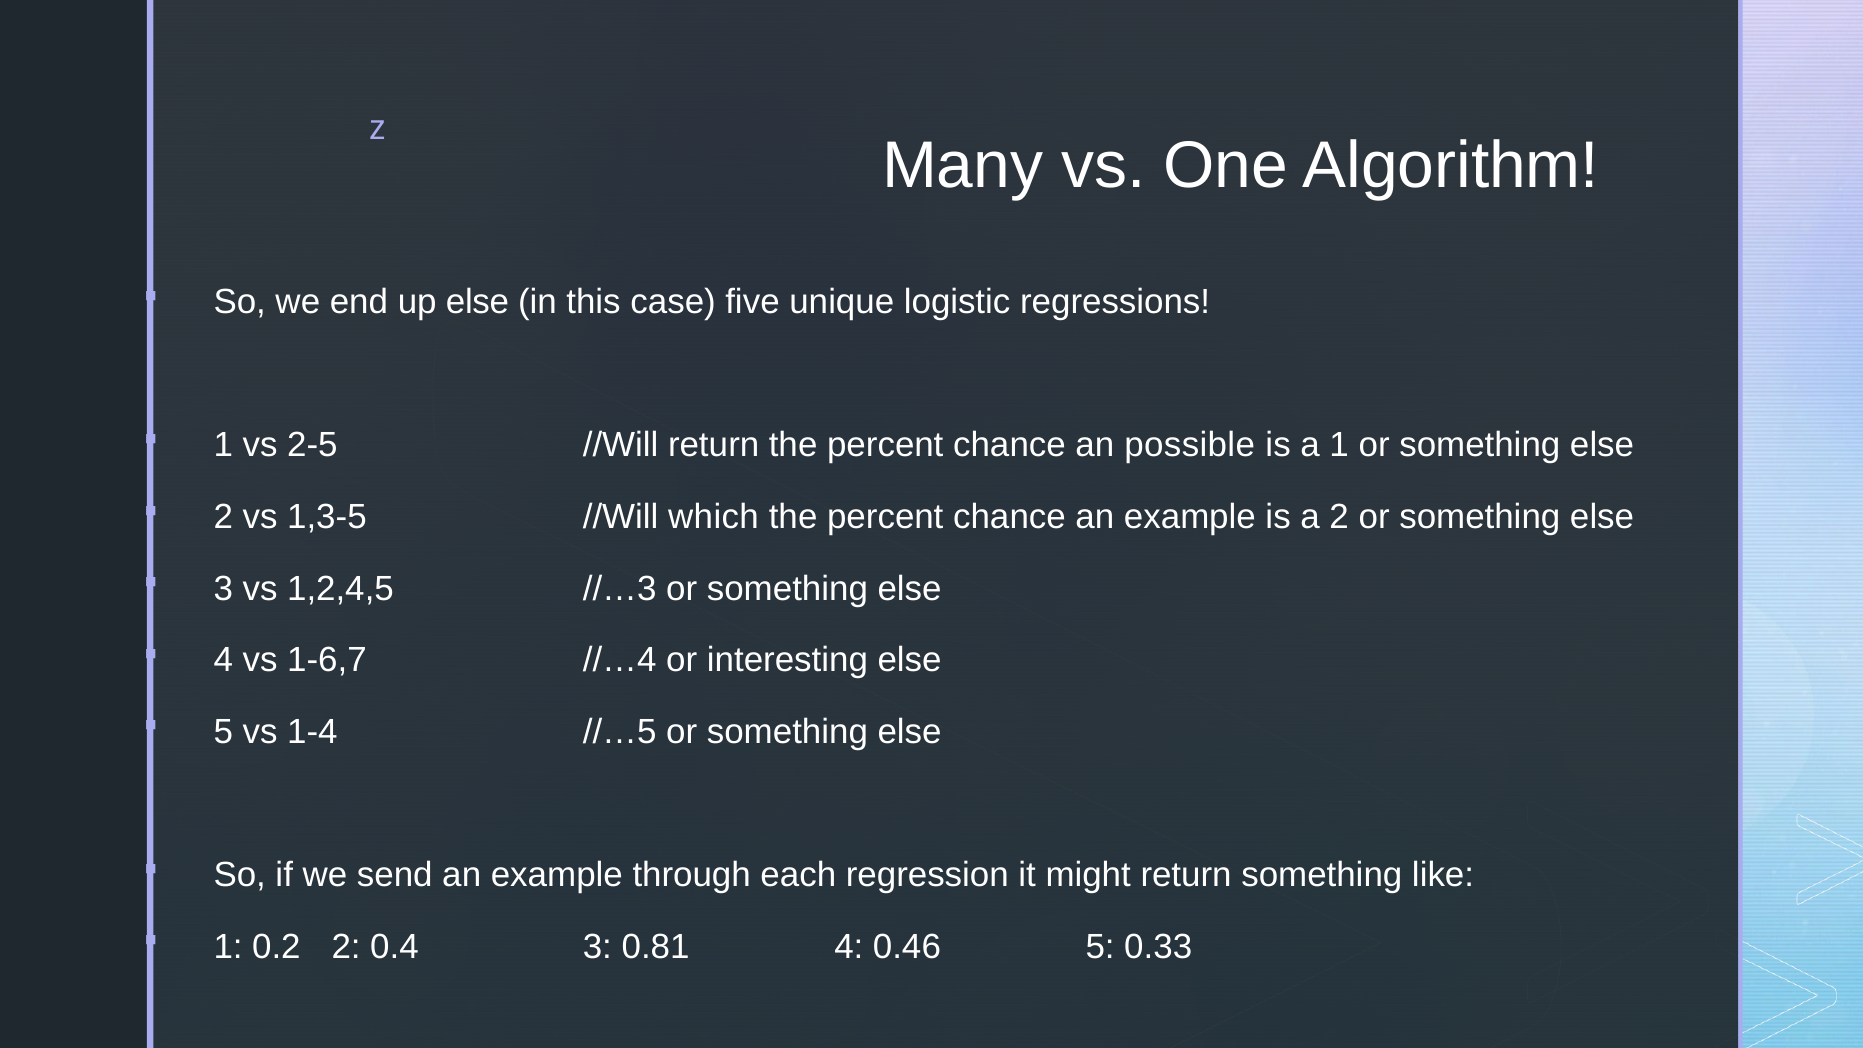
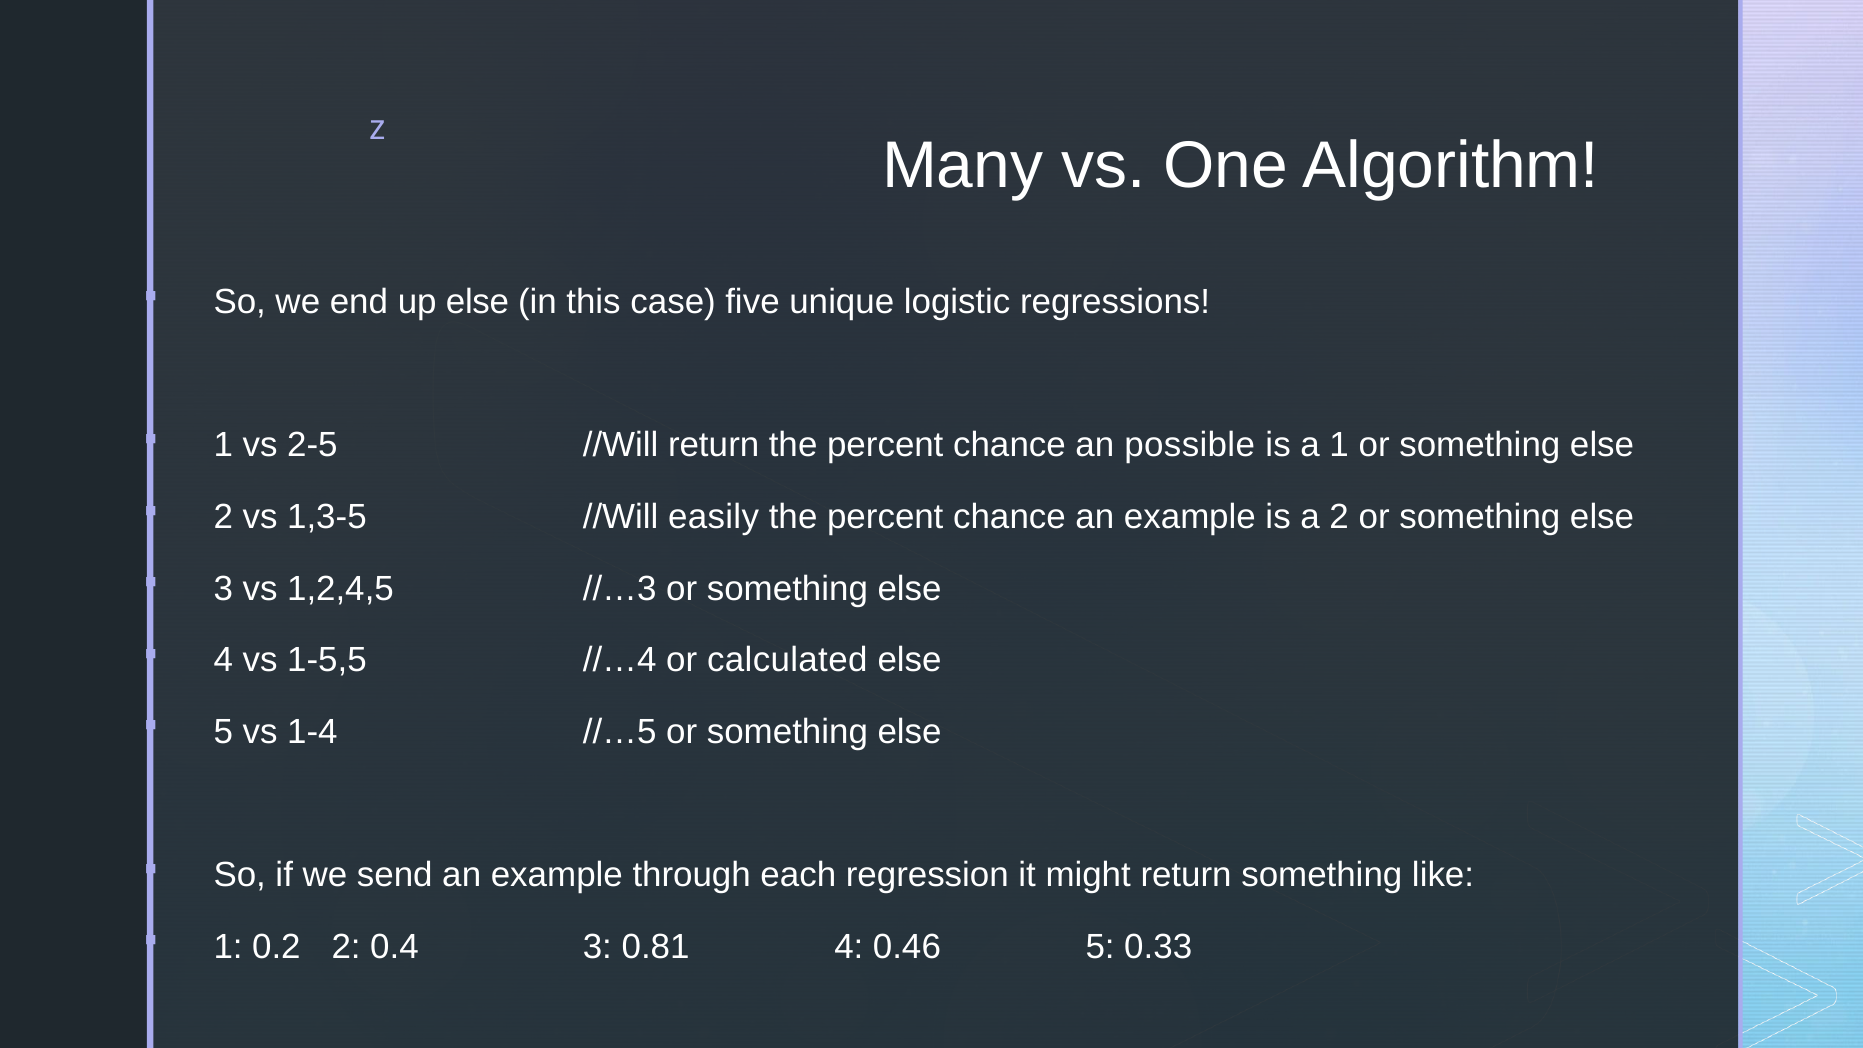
which: which -> easily
1-6,7: 1-6,7 -> 1-5,5
interesting: interesting -> calculated
